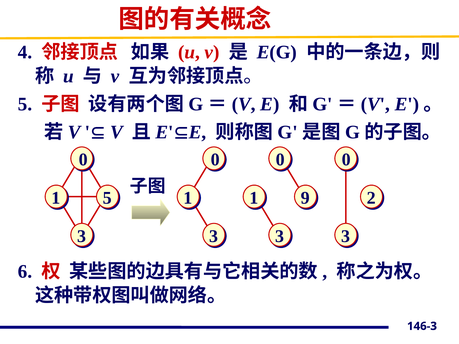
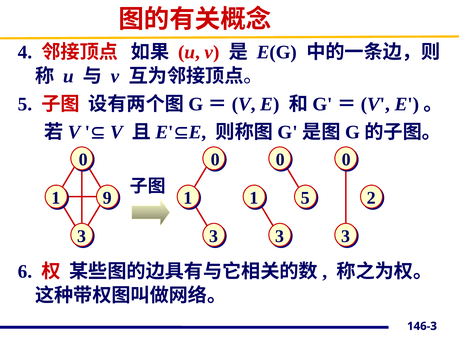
1 5: 5 -> 9
1 9: 9 -> 5
